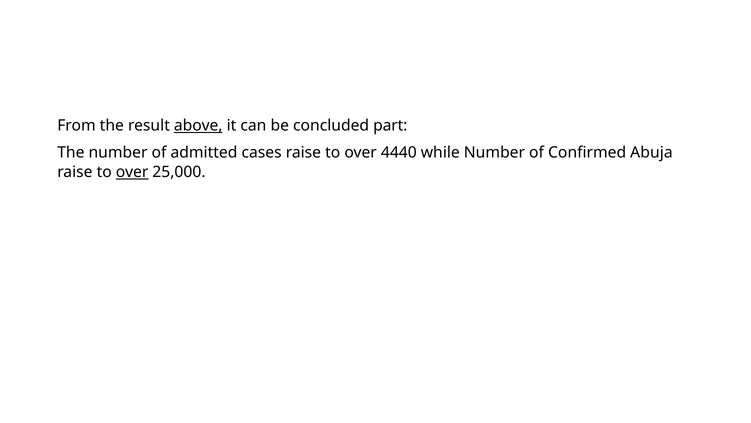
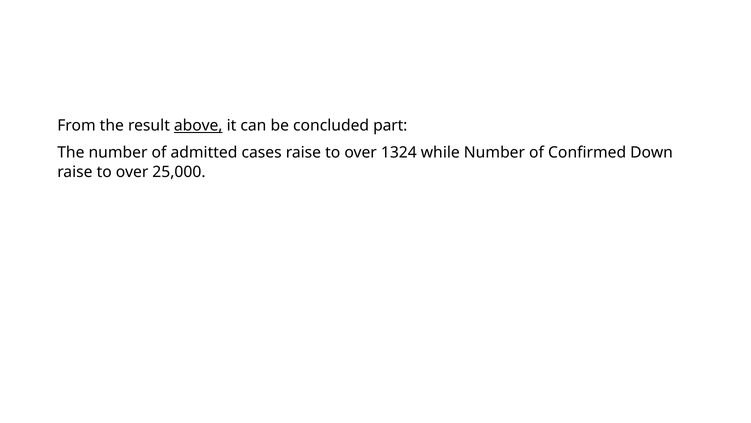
4440: 4440 -> 1324
Abuja: Abuja -> Down
over at (132, 172) underline: present -> none
